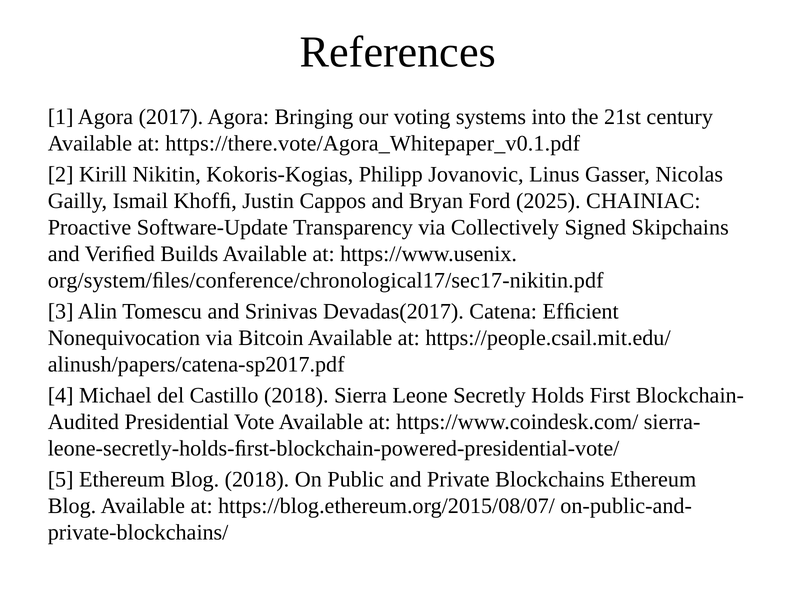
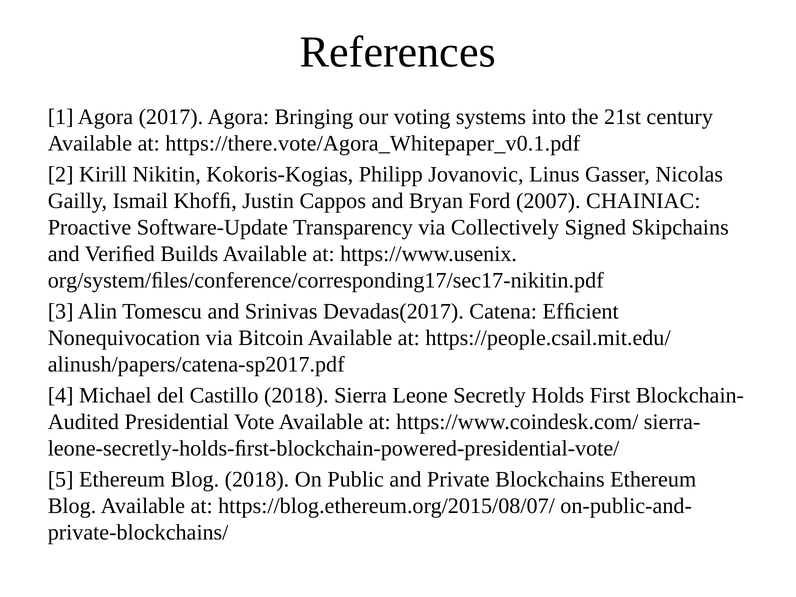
2025: 2025 -> 2007
org/system/ﬁles/conference/chronological17/sec17-nikitin.pdf: org/system/ﬁles/conference/chronological17/sec17-nikitin.pdf -> org/system/ﬁles/conference/corresponding17/sec17-nikitin.pdf
